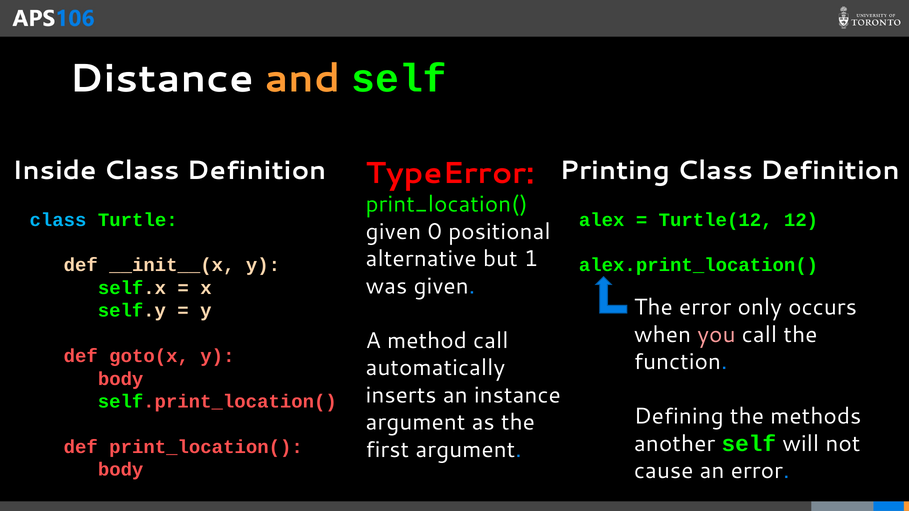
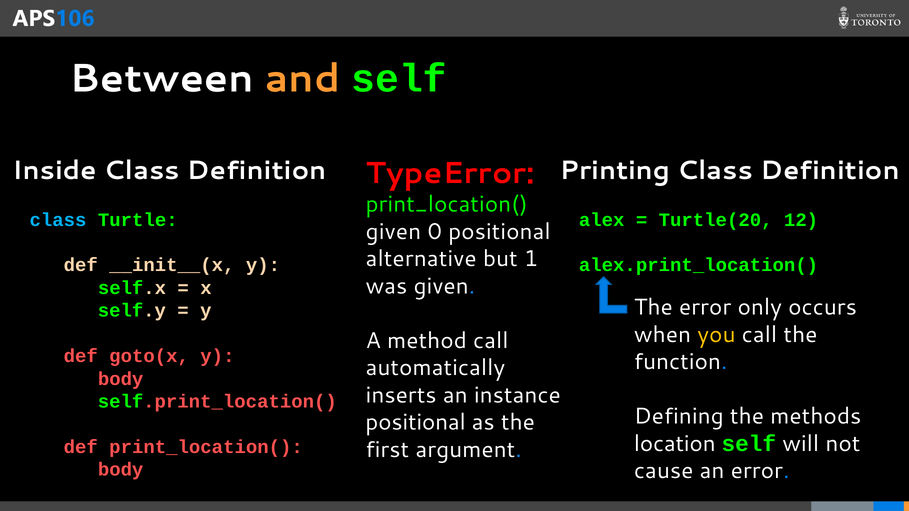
Distance: Distance -> Between
Turtle(12: Turtle(12 -> Turtle(20
you colour: pink -> yellow
argument at (415, 423): argument -> positional
another: another -> location
